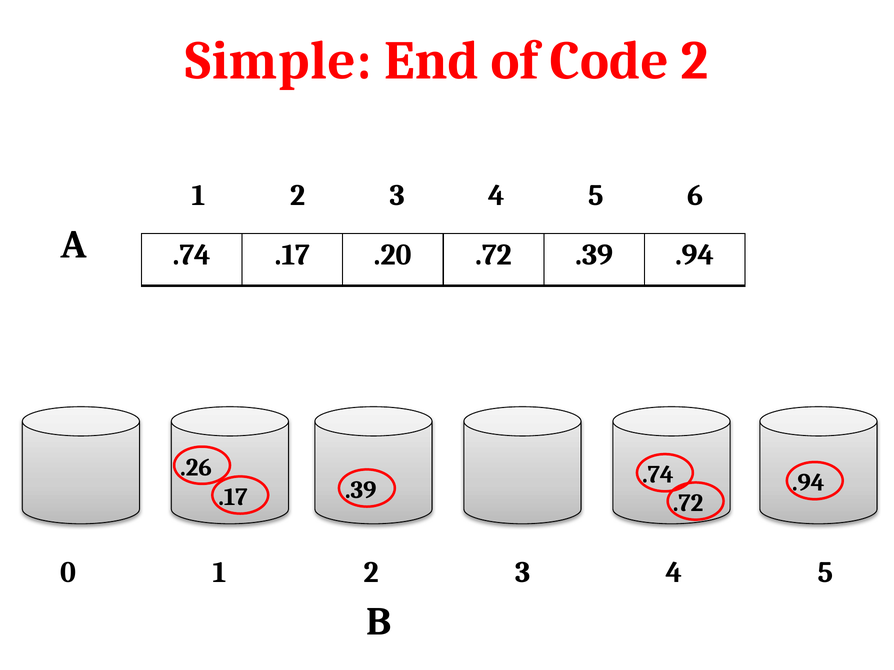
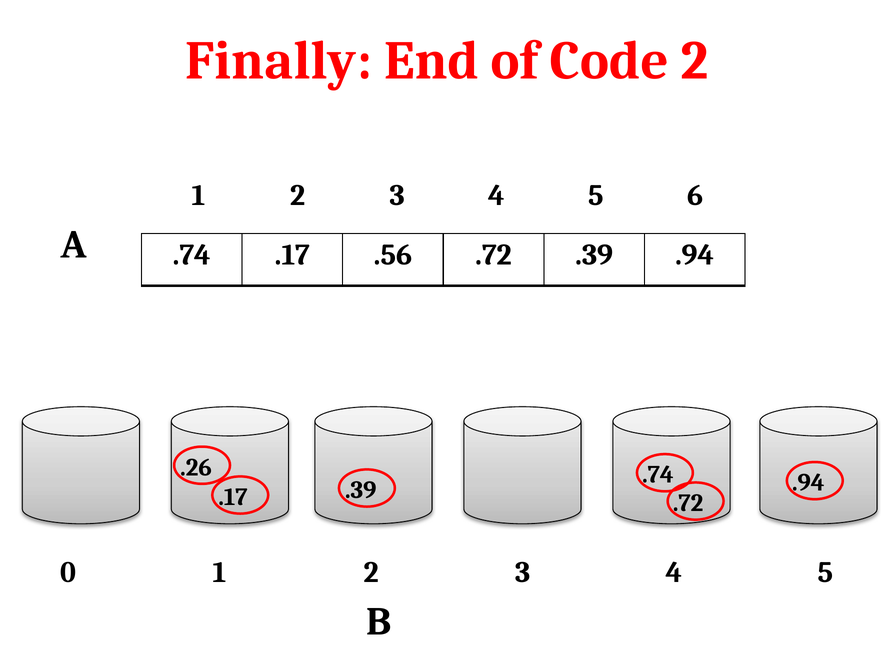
Simple: Simple -> Finally
.20: .20 -> .56
